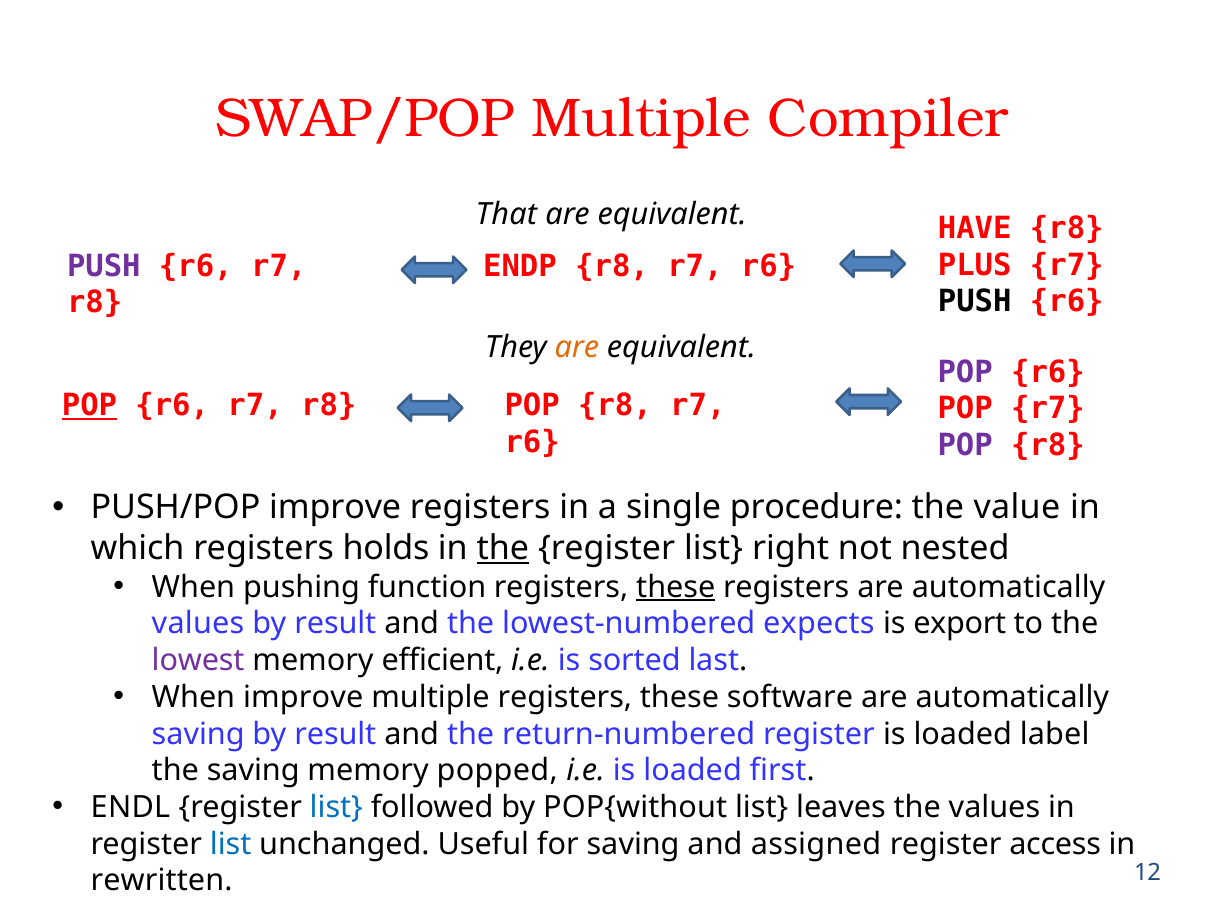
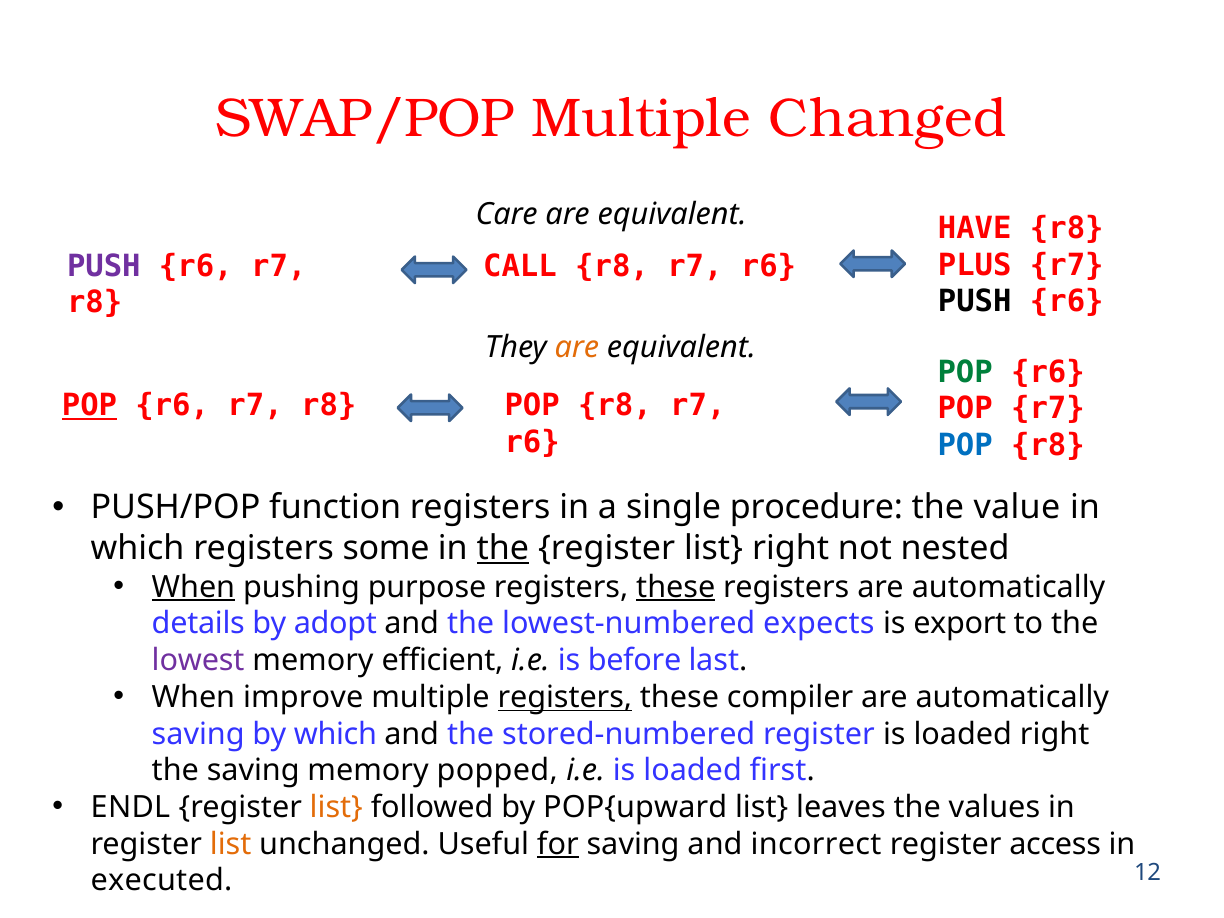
Compiler: Compiler -> Changed
That: That -> Care
ENDP: ENDP -> CALL
POP at (965, 372) colour: purple -> green
POP at (965, 446) colour: purple -> blue
PUSH/POP improve: improve -> function
holds: holds -> some
When at (193, 587) underline: none -> present
function: function -> purpose
values at (198, 624): values -> details
result at (335, 624): result -> adopt
sorted: sorted -> before
registers at (565, 697) underline: none -> present
software: software -> compiler
result at (335, 734): result -> which
return-numbered: return-numbered -> stored-numbered
loaded label: label -> right
list at (336, 807) colour: blue -> orange
POP{without: POP{without -> POP{upward
list at (231, 844) colour: blue -> orange
for underline: none -> present
assigned: assigned -> incorrect
rewritten: rewritten -> executed
